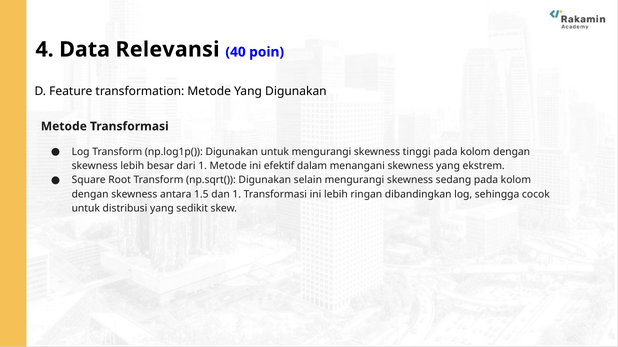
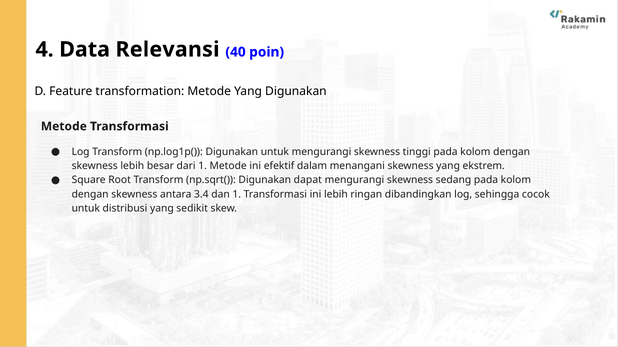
selain: selain -> dapat
1.5: 1.5 -> 3.4
